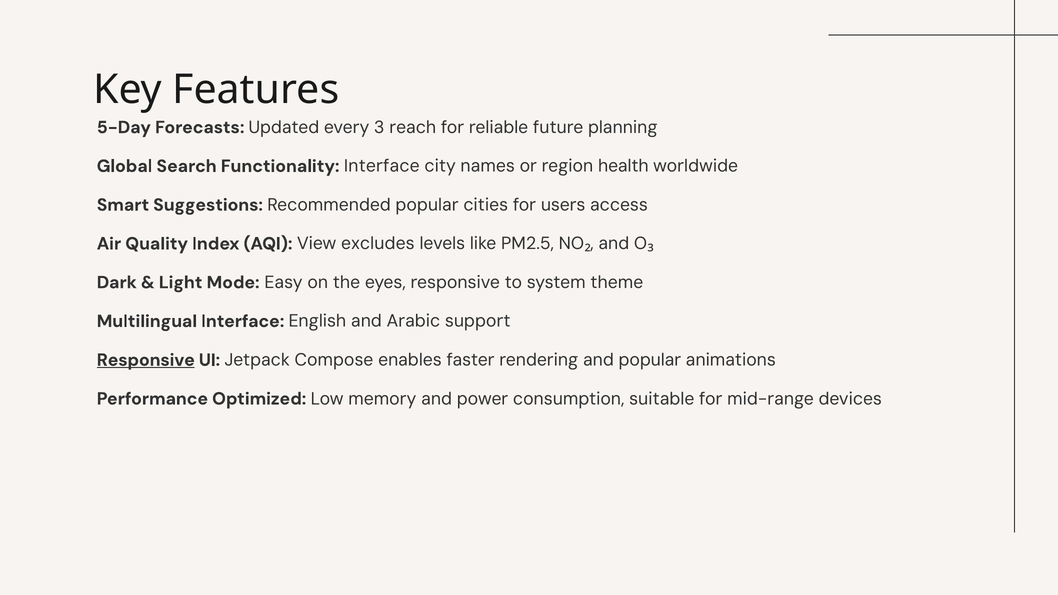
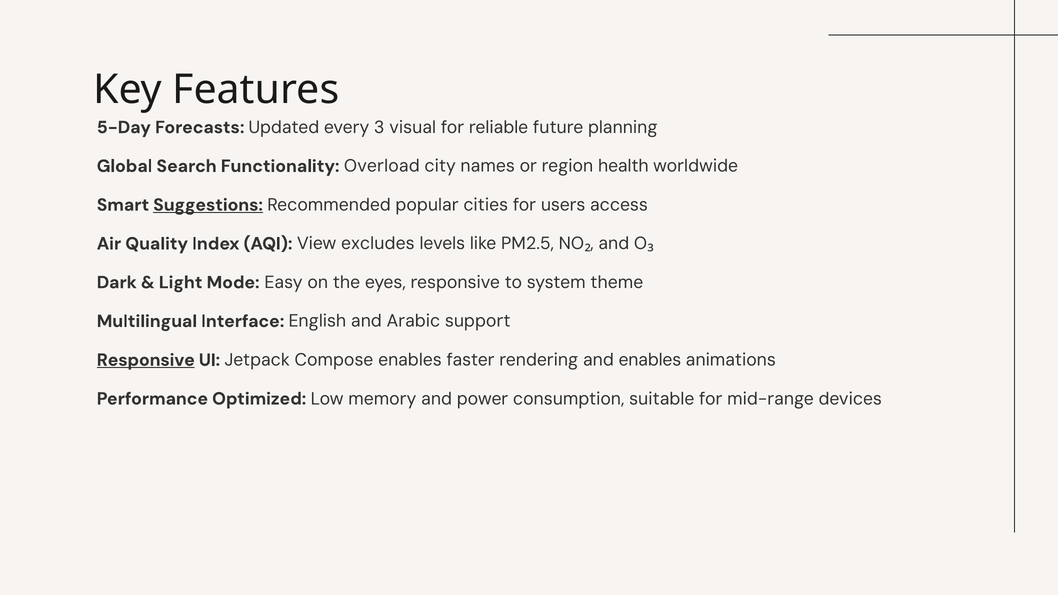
reach: reach -> visual
Functionality Interface: Interface -> Overload
Suggestions underline: none -> present
and popular: popular -> enables
